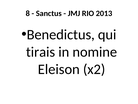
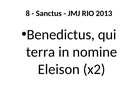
tirais: tirais -> terra
